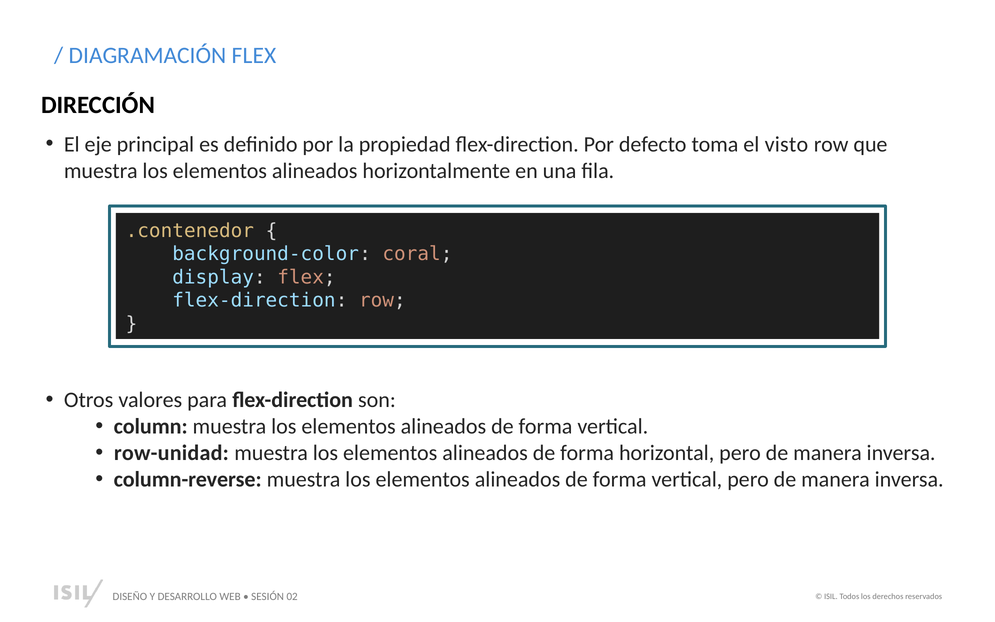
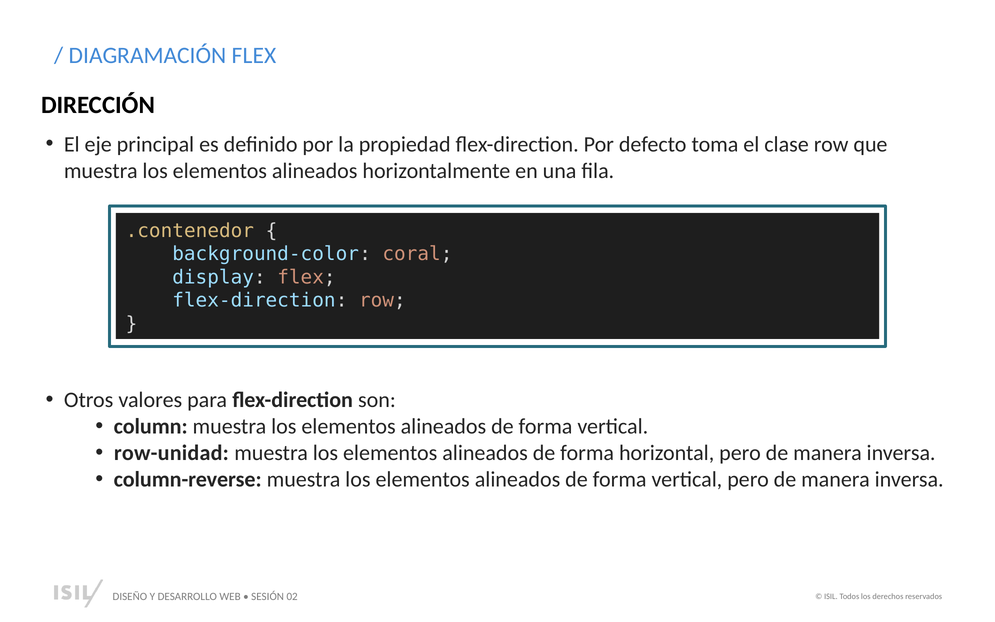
visto: visto -> clase
